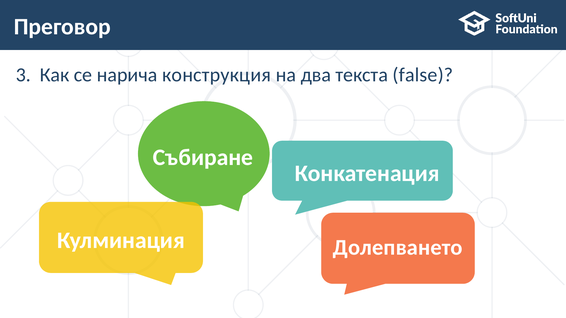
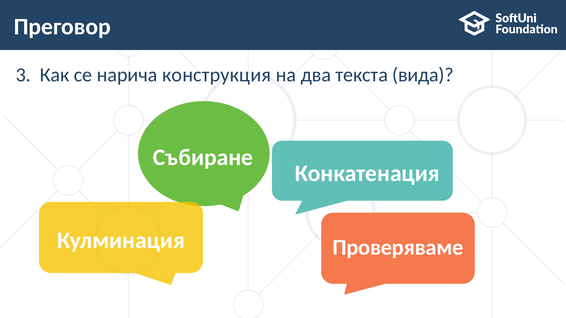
false: false -> вида
Долепването: Долепването -> Проверяваме
